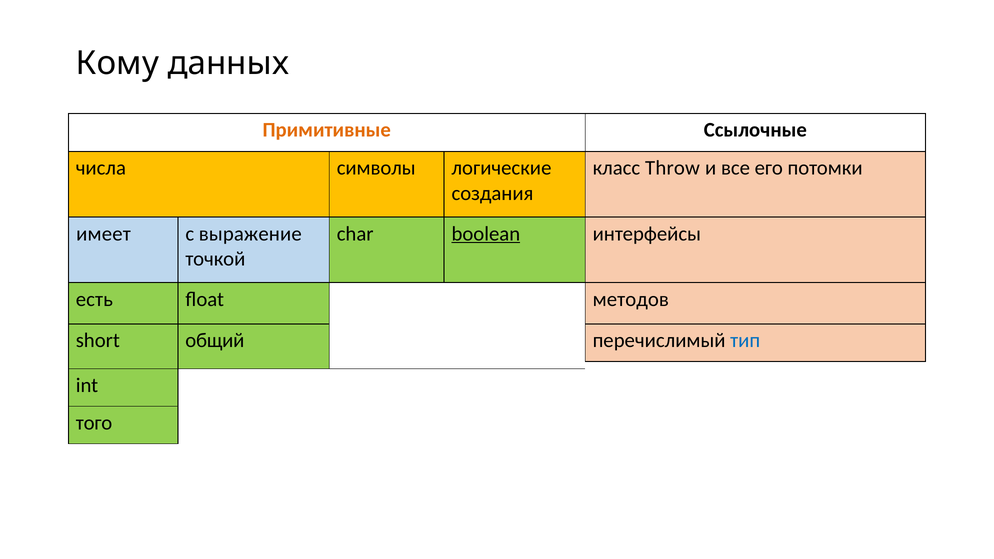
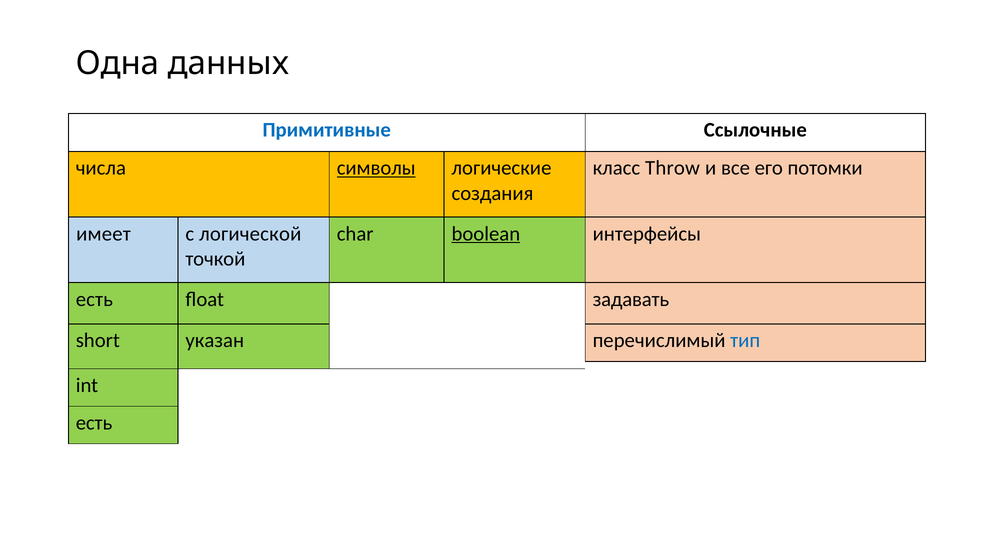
Кому: Кому -> Одна
Примитивные colour: orange -> blue
символы underline: none -> present
выражение: выражение -> логической
методов: методов -> задавать
общий: общий -> указан
того at (94, 423): того -> есть
